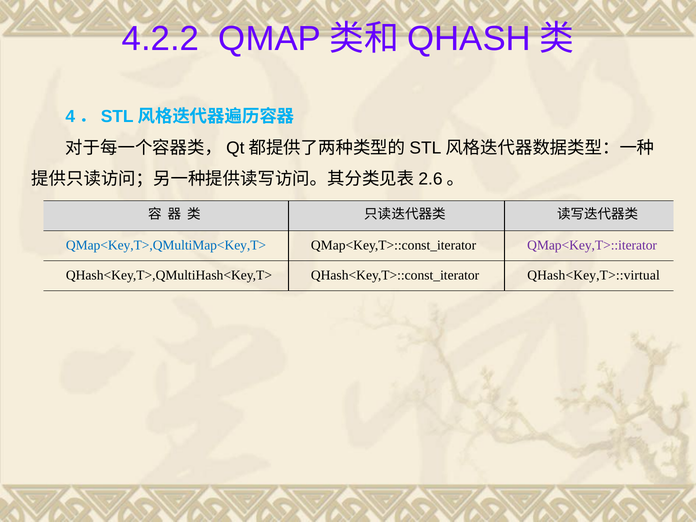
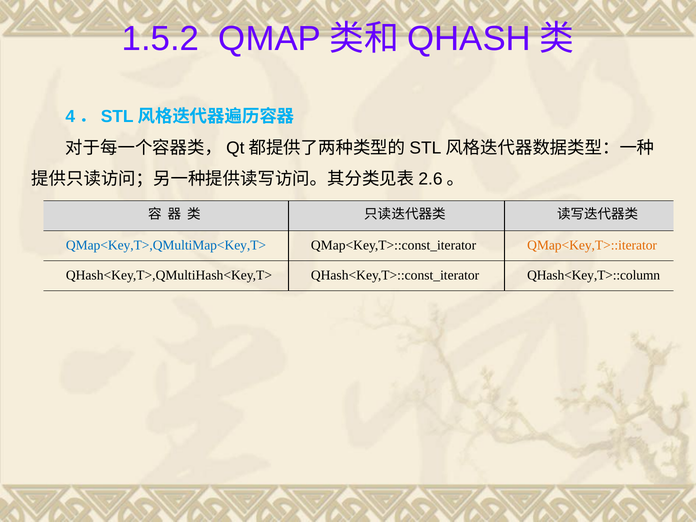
4.2.2: 4.2.2 -> 1.5.2
QMap<Key,T>::iterator colour: purple -> orange
QHash<Key,T>::virtual: QHash<Key,T>::virtual -> QHash<Key,T>::column
